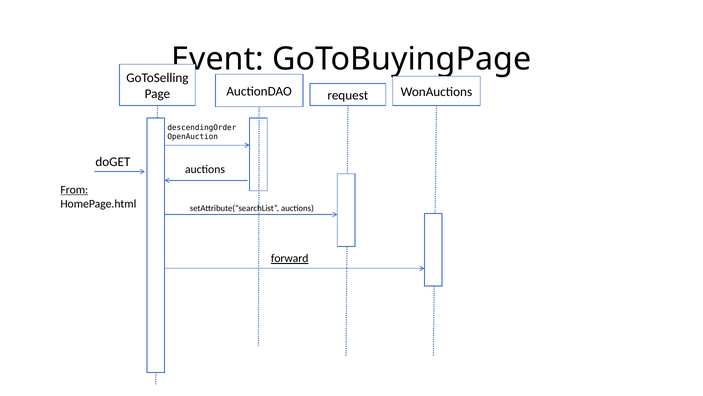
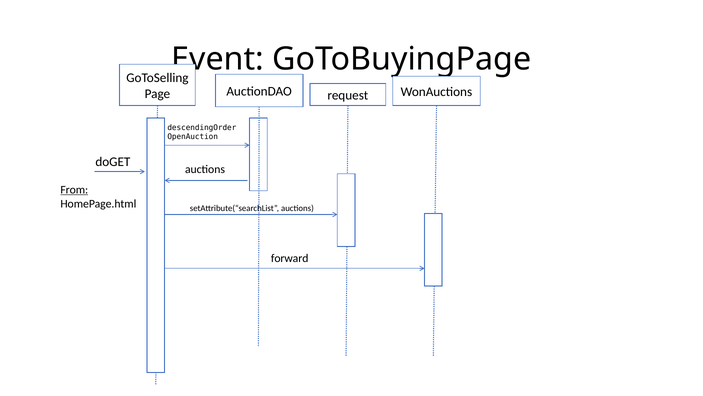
forward underline: present -> none
